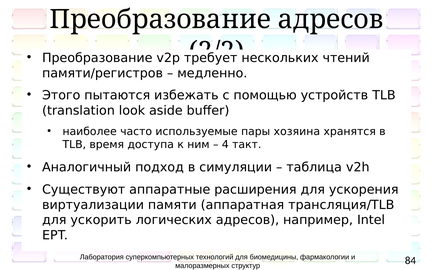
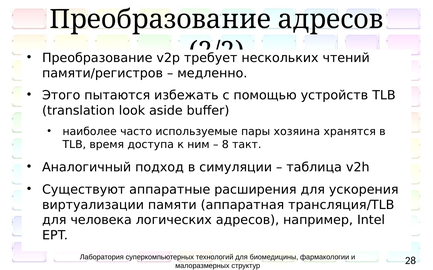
4: 4 -> 8
ускорить: ускорить -> человека
84: 84 -> 28
